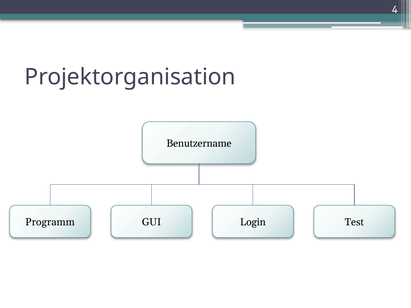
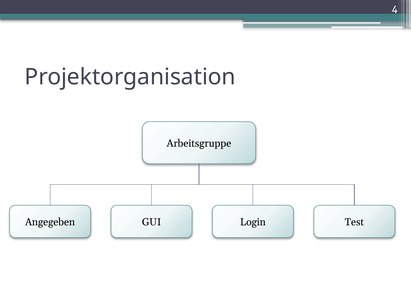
Benutzername: Benutzername -> Arbeitsgruppe
Programm: Programm -> Angegeben
